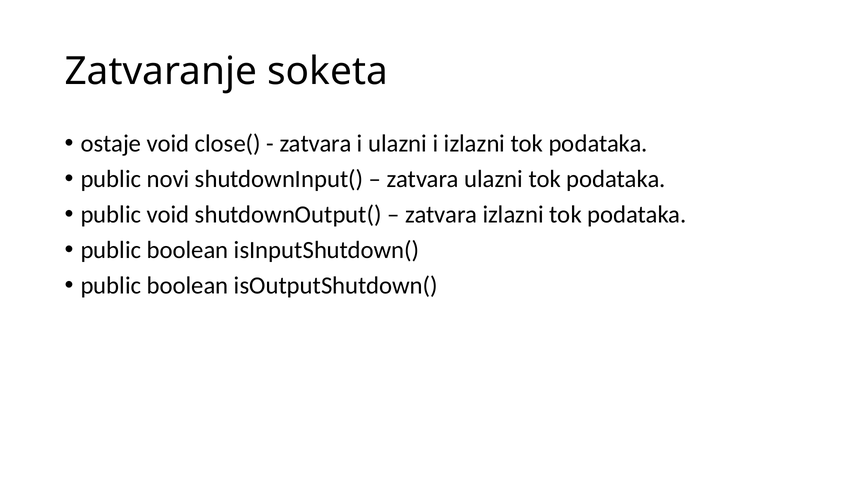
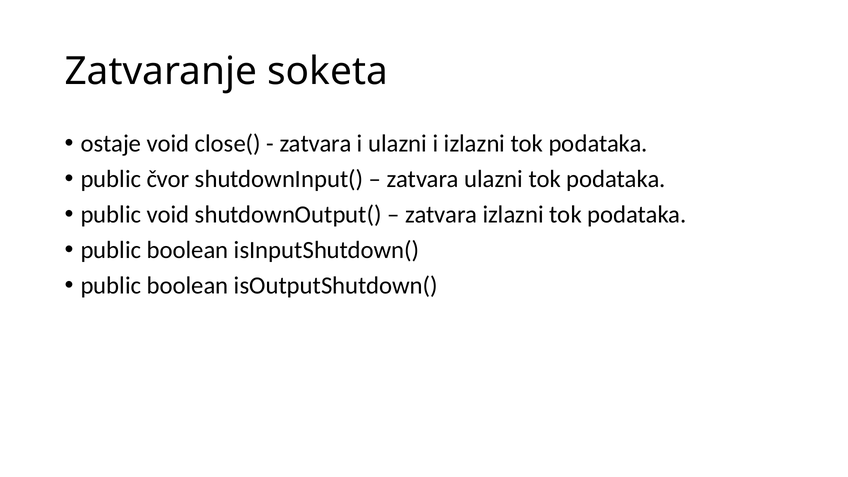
novi: novi -> čvor
